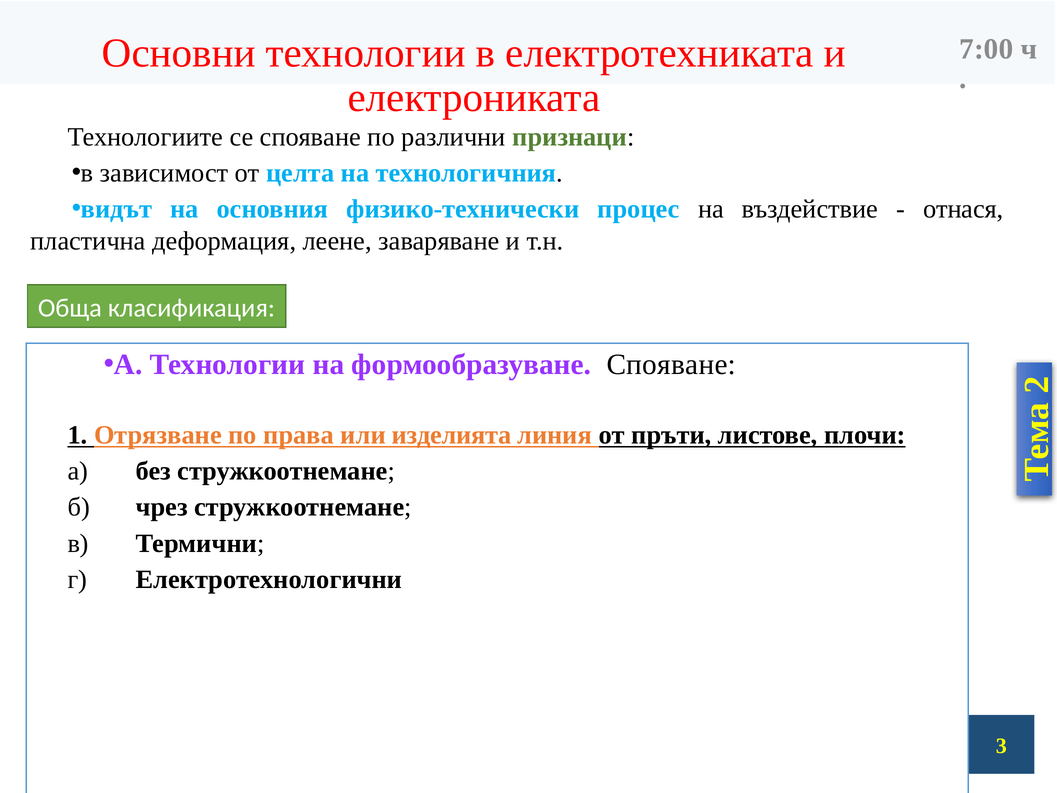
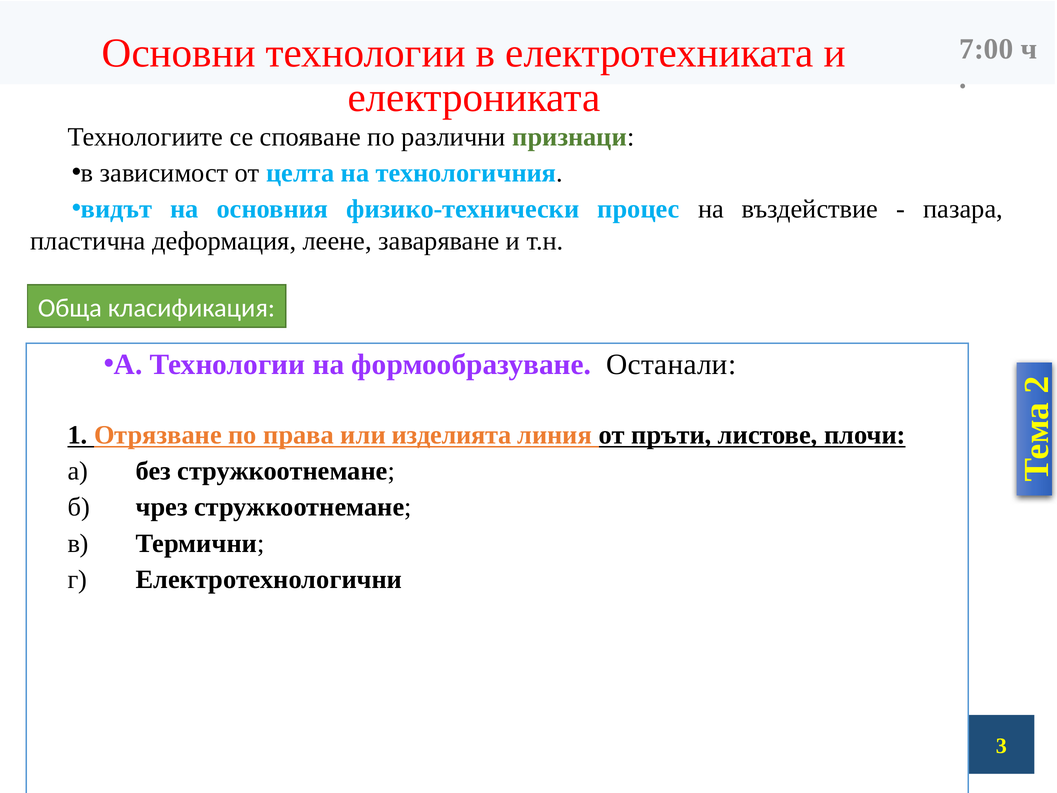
отнася: отнася -> пазара
формообразуване Спояване: Спояване -> Останали
